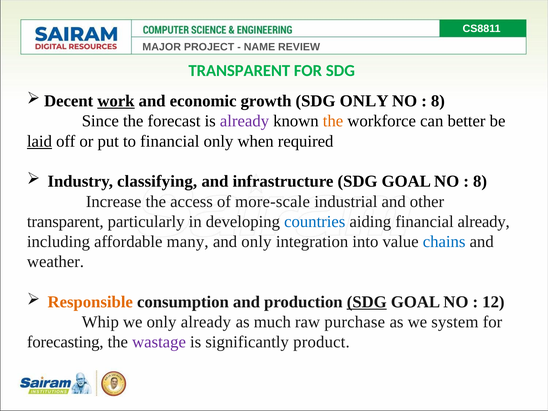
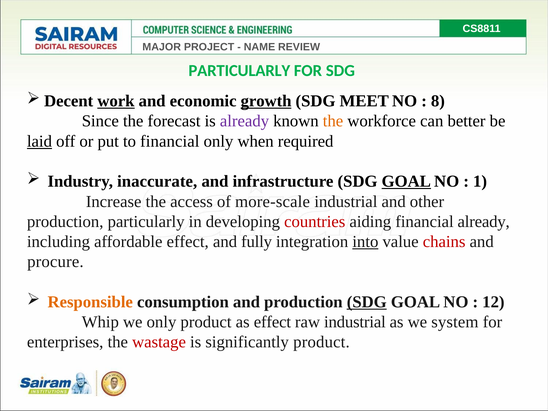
TRANSPARENT at (239, 71): TRANSPARENT -> PARTICULARLY
growth underline: none -> present
SDG ONLY: ONLY -> MEET
classifying: classifying -> inaccurate
GOAL at (406, 181) underline: none -> present
8 at (480, 181): 8 -> 1
transparent at (65, 222): transparent -> production
countries colour: blue -> red
affordable many: many -> effect
and only: only -> fully
into underline: none -> present
chains colour: blue -> red
weather: weather -> procure
only already: already -> product
as much: much -> effect
raw purchase: purchase -> industrial
forecasting: forecasting -> enterprises
wastage colour: purple -> red
